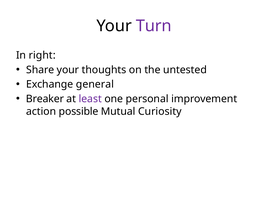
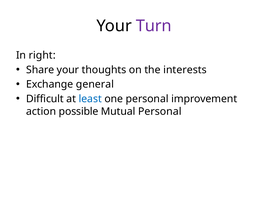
untested: untested -> interests
Breaker: Breaker -> Difficult
least colour: purple -> blue
Mutual Curiosity: Curiosity -> Personal
